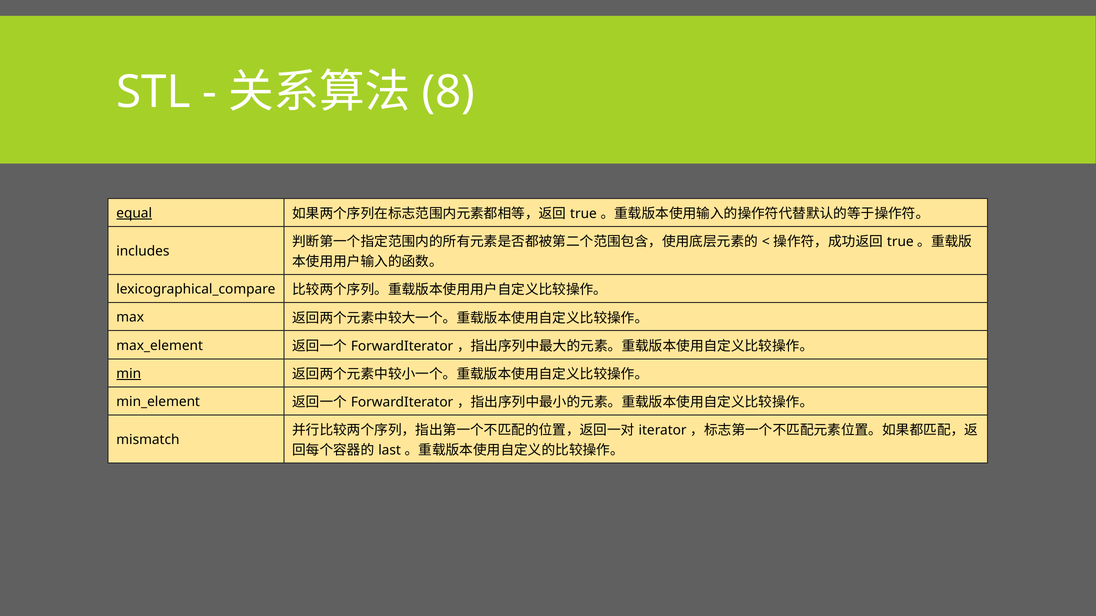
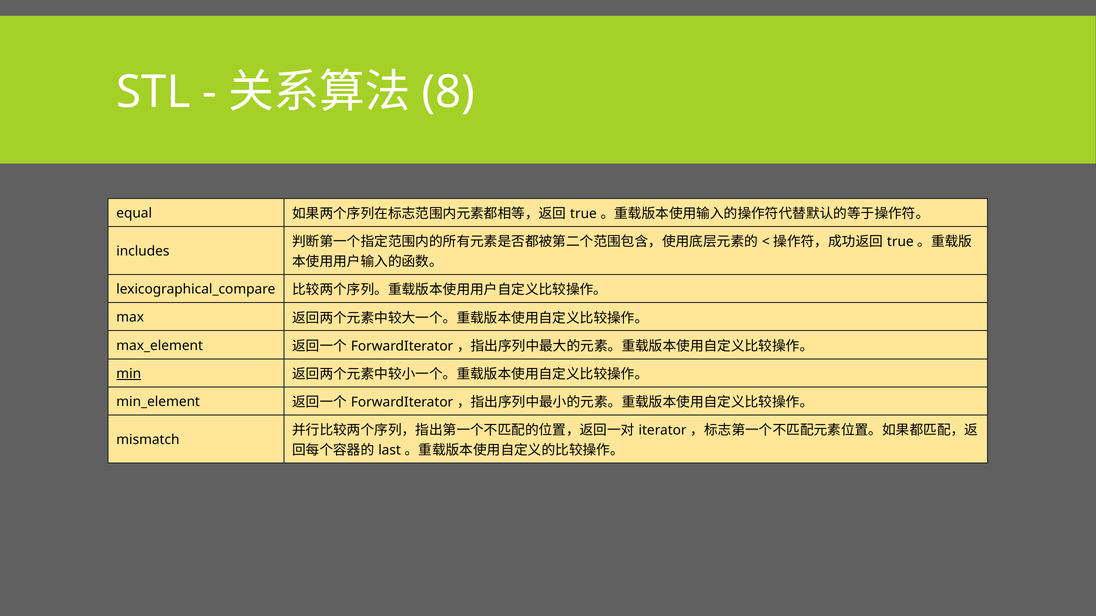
equal underline: present -> none
